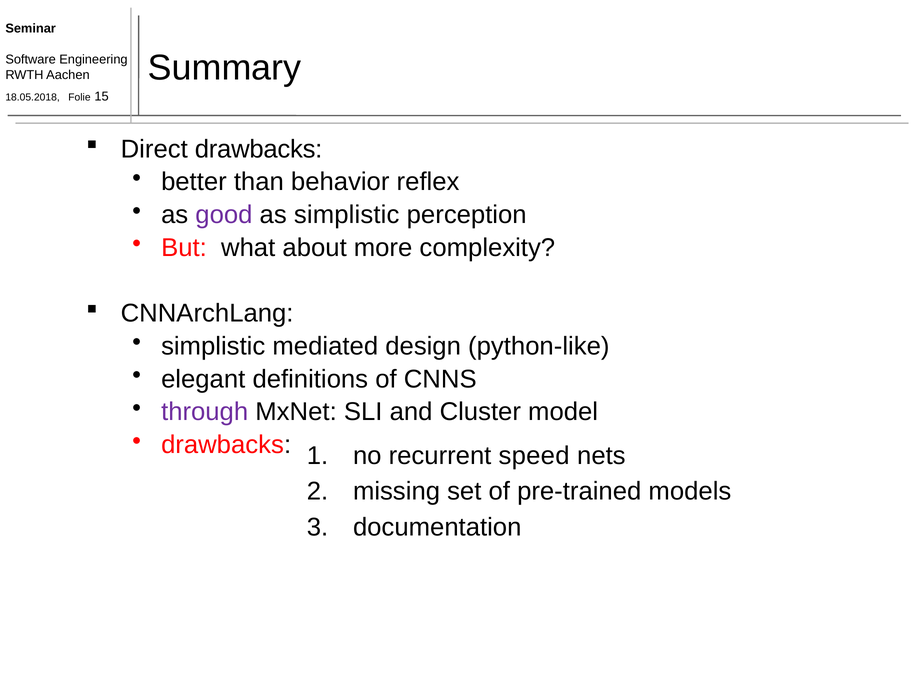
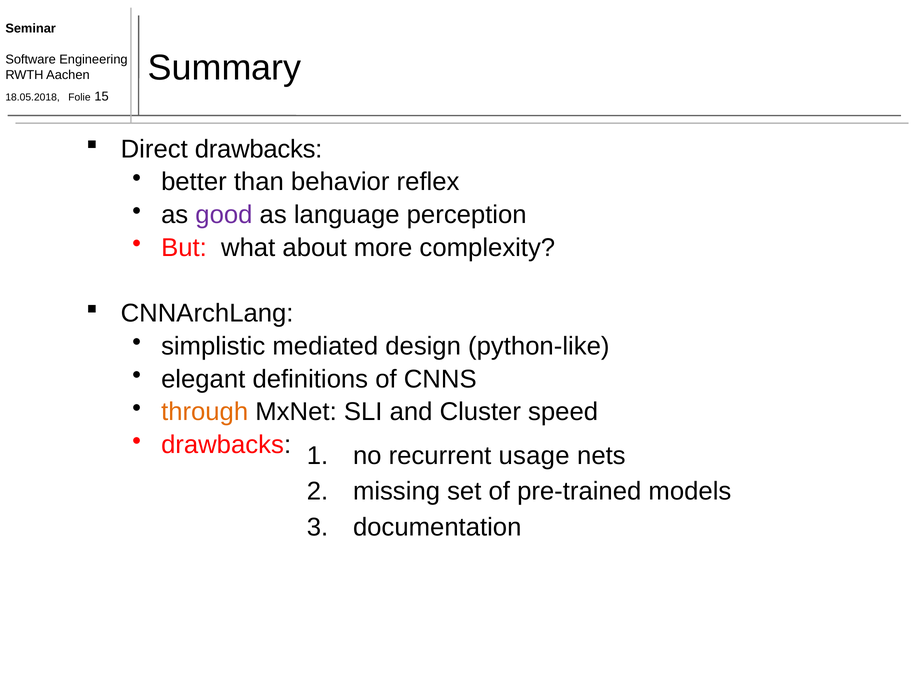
as simplistic: simplistic -> language
through colour: purple -> orange
model: model -> speed
speed: speed -> usage
